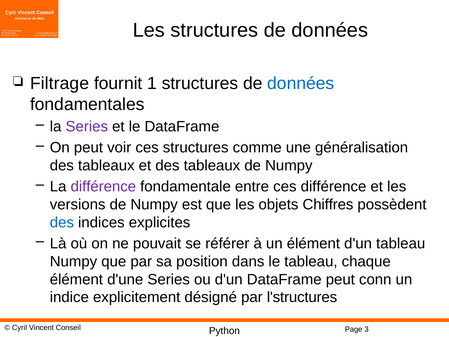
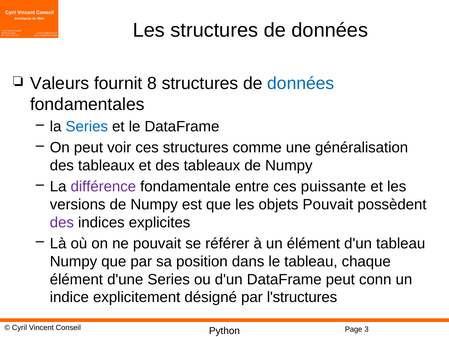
Filtrage: Filtrage -> Valeurs
1: 1 -> 8
Series at (87, 127) colour: purple -> blue
ces différence: différence -> puissante
objets Chiffres: Chiffres -> Pouvait
des at (62, 222) colour: blue -> purple
